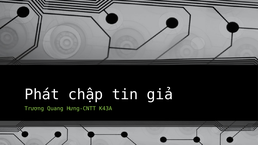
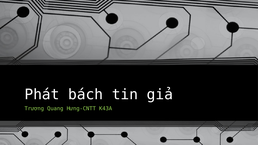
chập: chập -> bách
